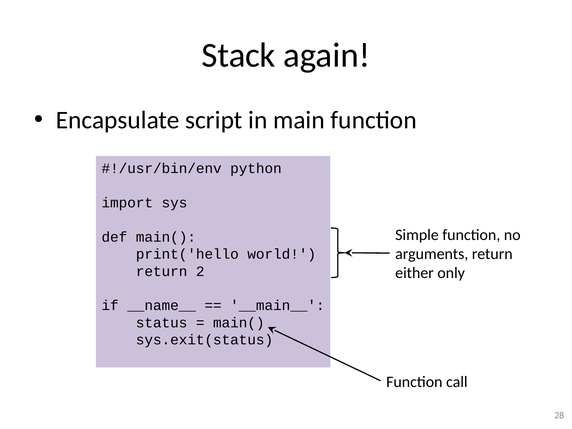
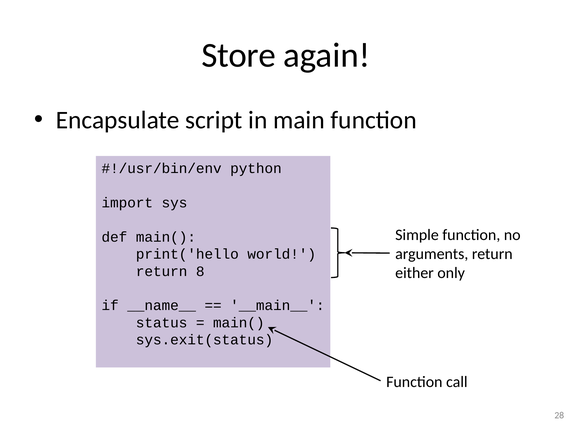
Stack: Stack -> Store
2: 2 -> 8
